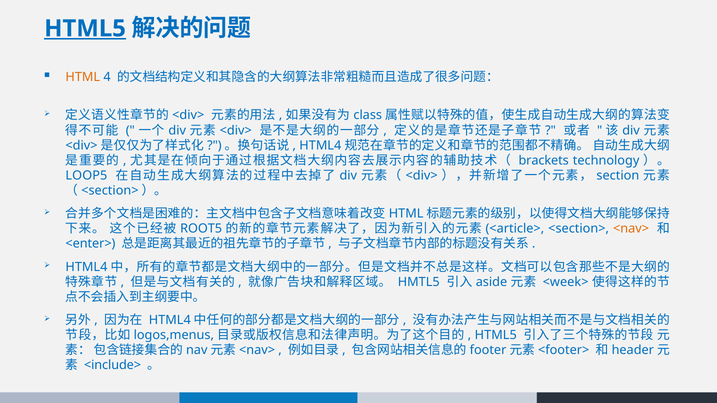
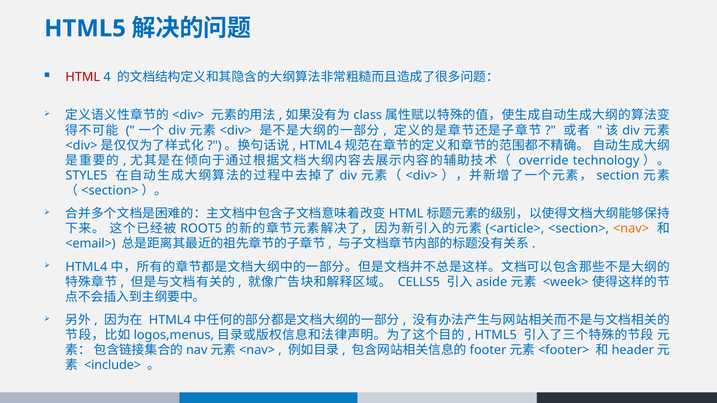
HTML5 at (85, 28) underline: present -> none
HTML colour: orange -> red
brackets: brackets -> override
LOOP5: LOOP5 -> STYLE5
<enter>: <enter> -> <email>
HMTL5: HMTL5 -> CELLS5
